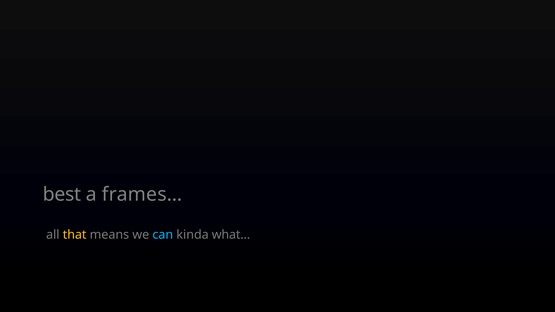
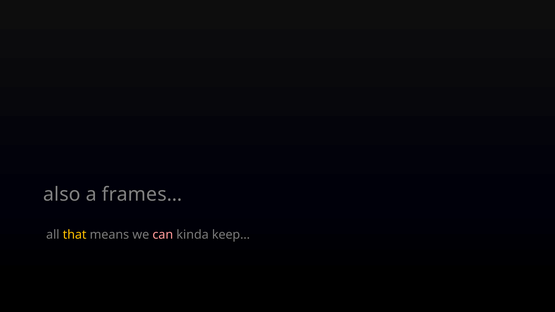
best: best -> also
can colour: light blue -> pink
what…: what… -> keep…
